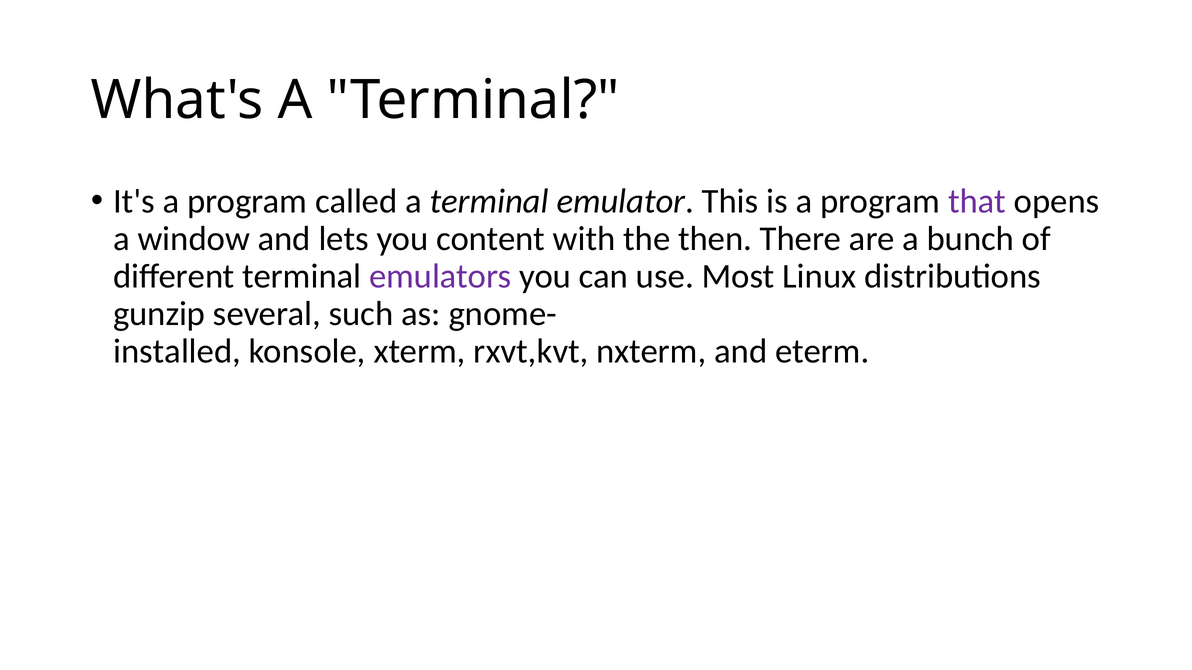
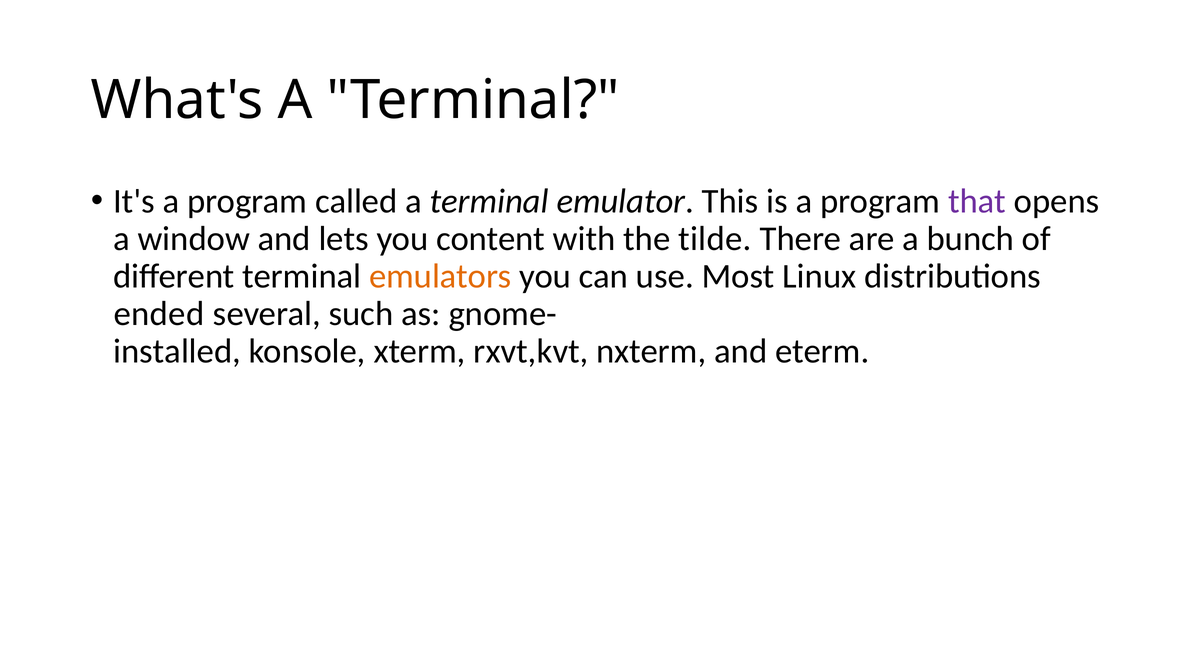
then: then -> tilde
emulators colour: purple -> orange
gunzip: gunzip -> ended
